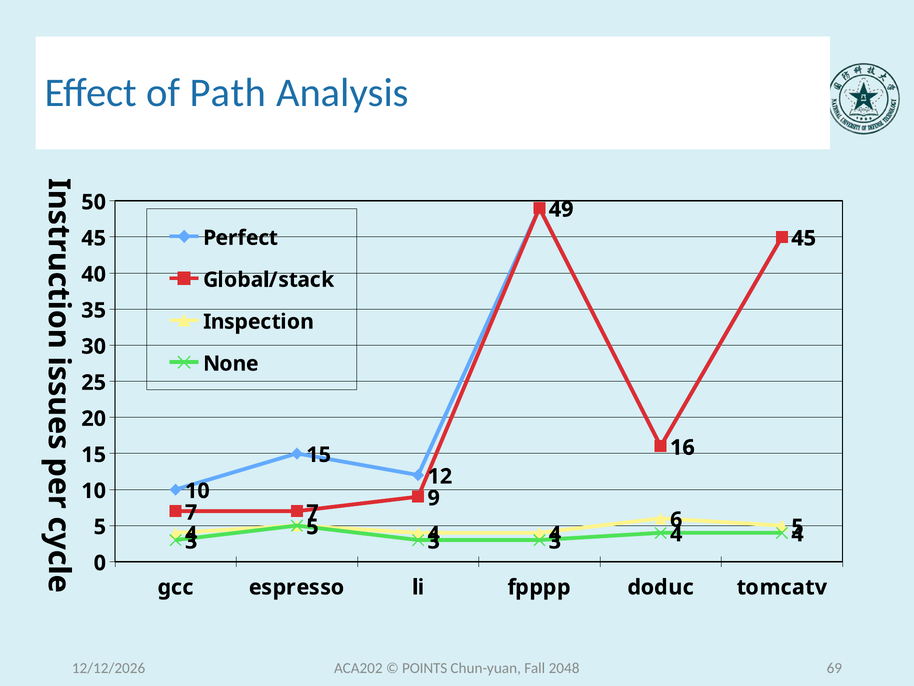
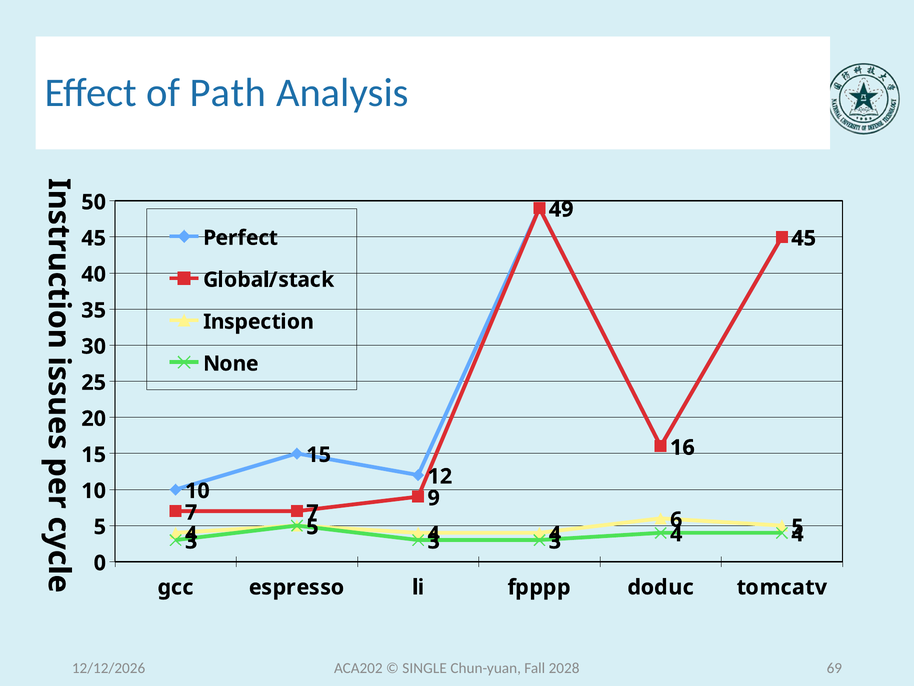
POINTS: POINTS -> SINGLE
2048: 2048 -> 2028
